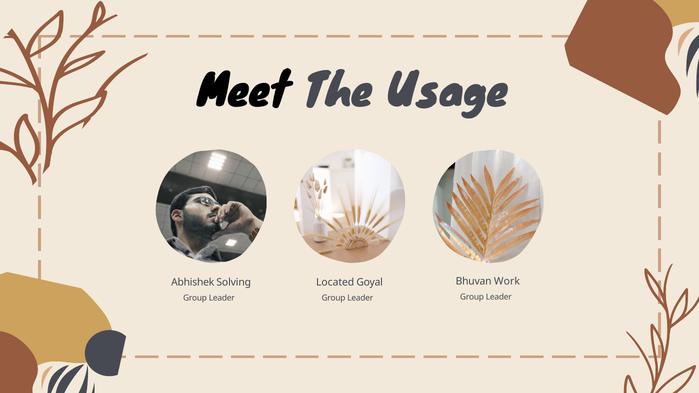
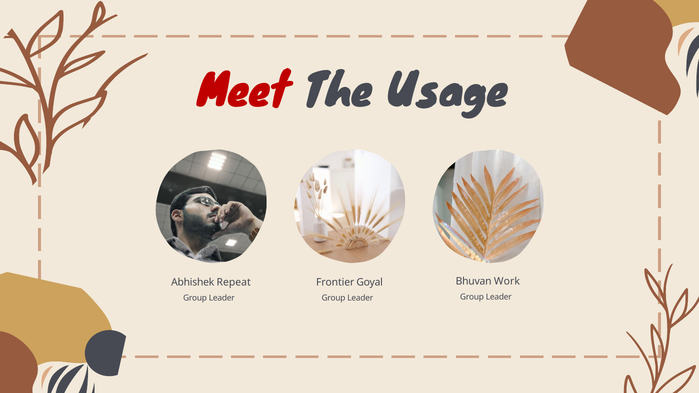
Meet colour: black -> red
Solving: Solving -> Repeat
Located: Located -> Frontier
